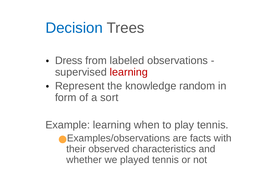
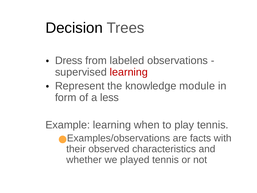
Decision colour: blue -> black
random: random -> module
sort: sort -> less
